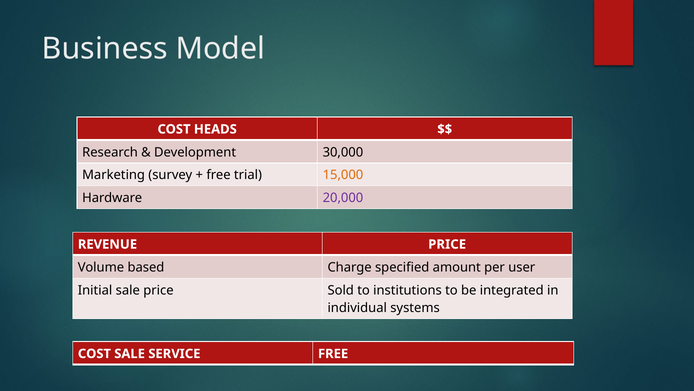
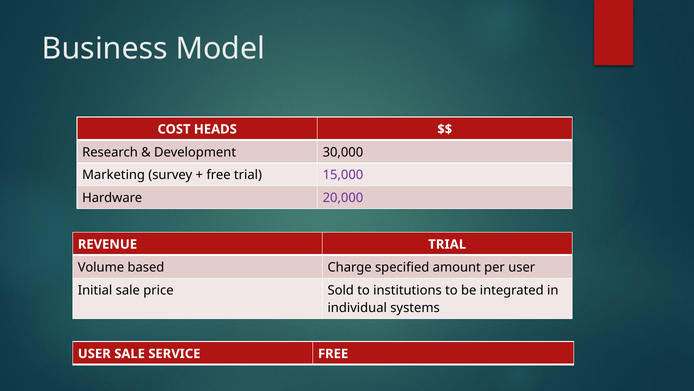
15,000 colour: orange -> purple
REVENUE PRICE: PRICE -> TRIAL
COST at (94, 353): COST -> USER
